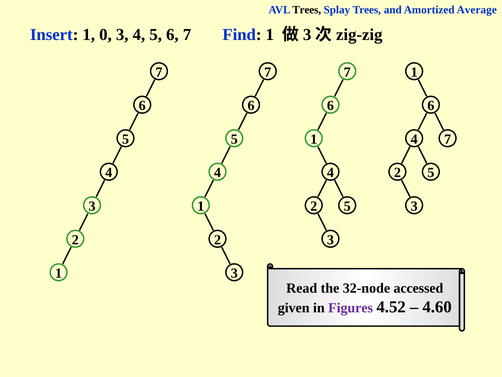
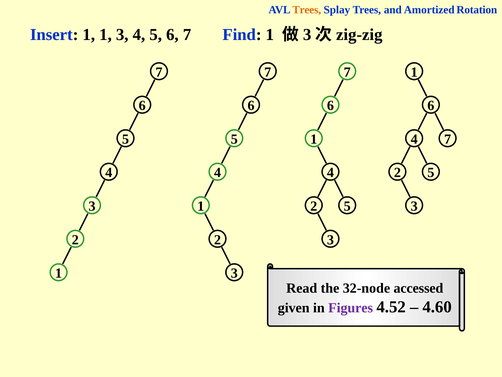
Trees at (307, 10) colour: black -> orange
Average: Average -> Rotation
1 0: 0 -> 1
